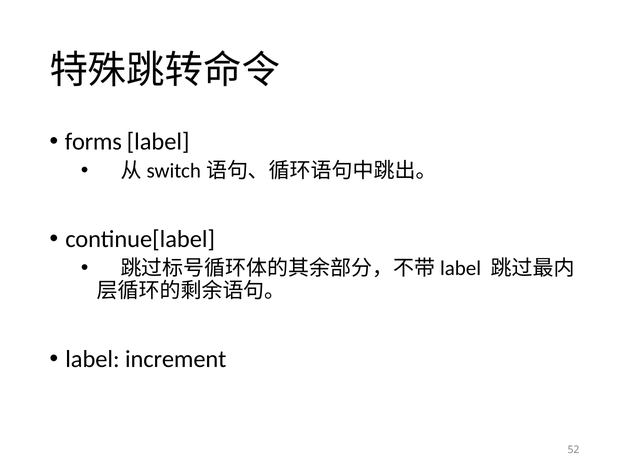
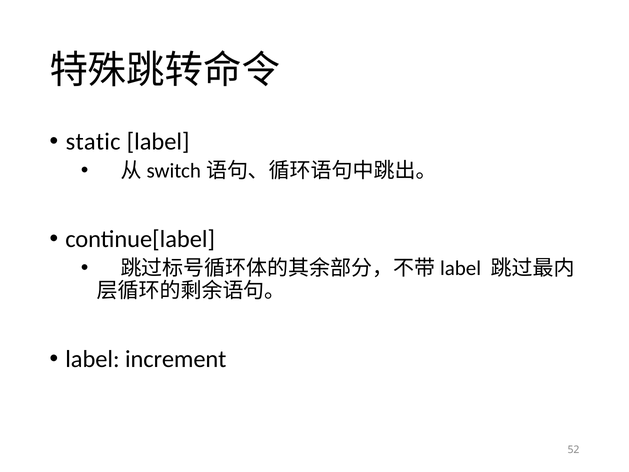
forms: forms -> static
